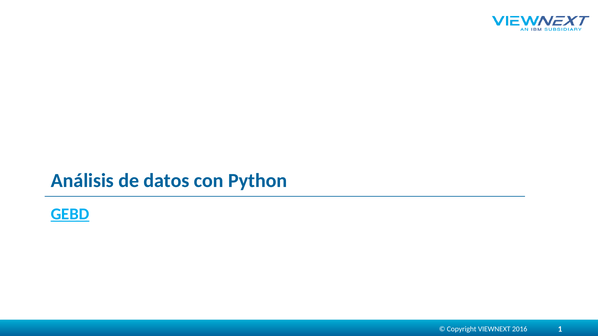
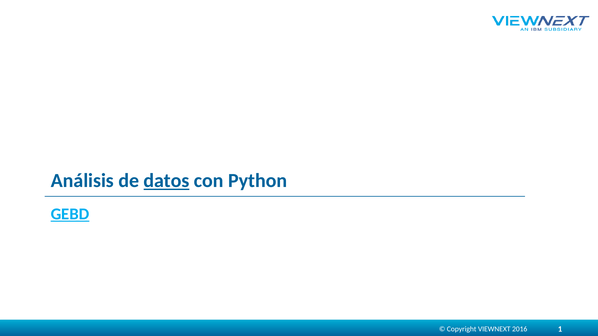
datos underline: none -> present
